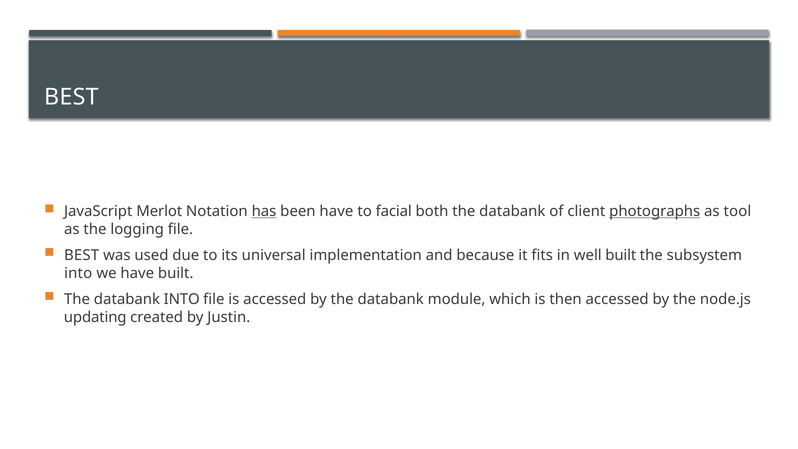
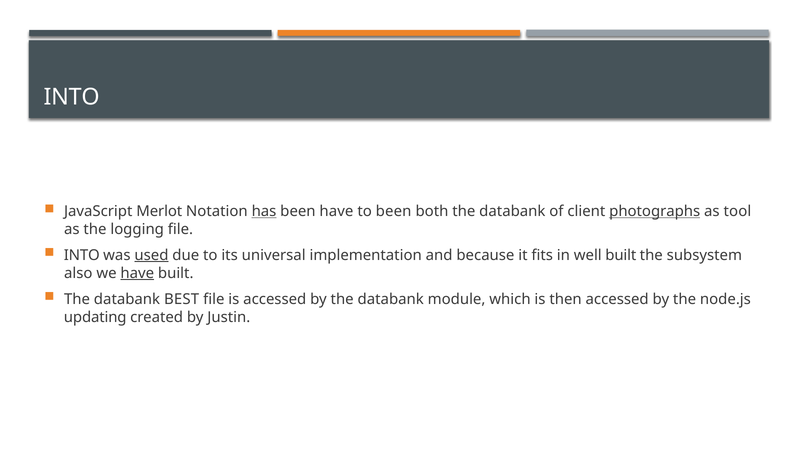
BEST at (71, 97): BEST -> INTO
to facial: facial -> been
BEST at (82, 255): BEST -> INTO
used underline: none -> present
into at (78, 273): into -> also
have at (137, 273) underline: none -> present
databank INTO: INTO -> BEST
